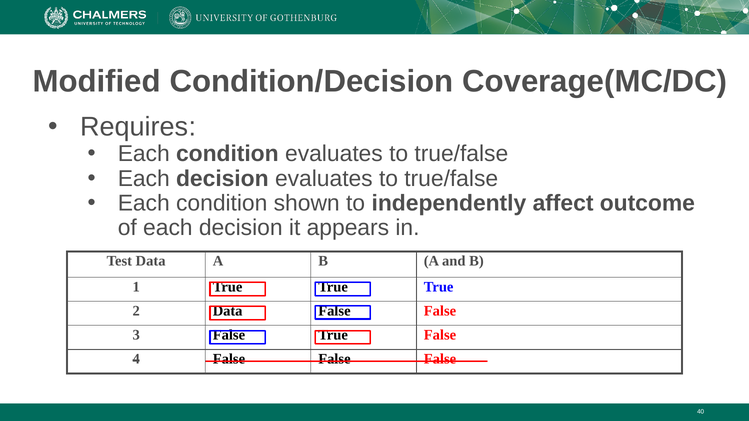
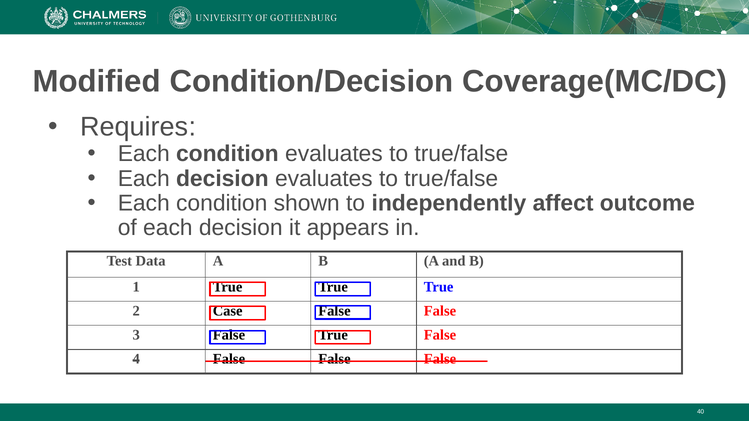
2 Data: Data -> Case
